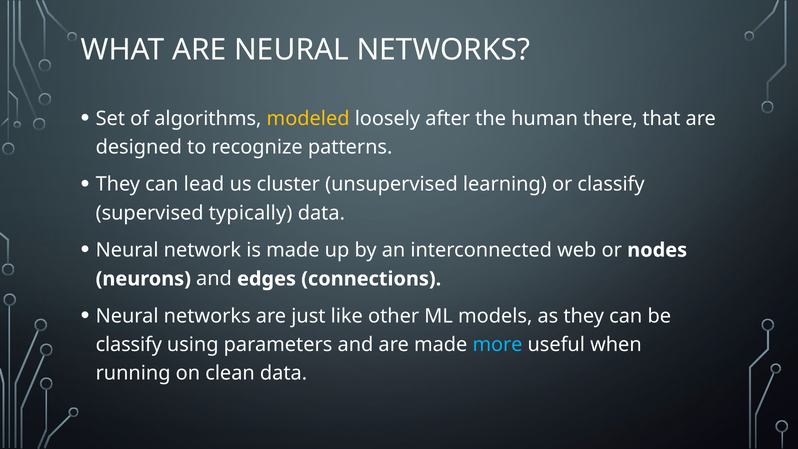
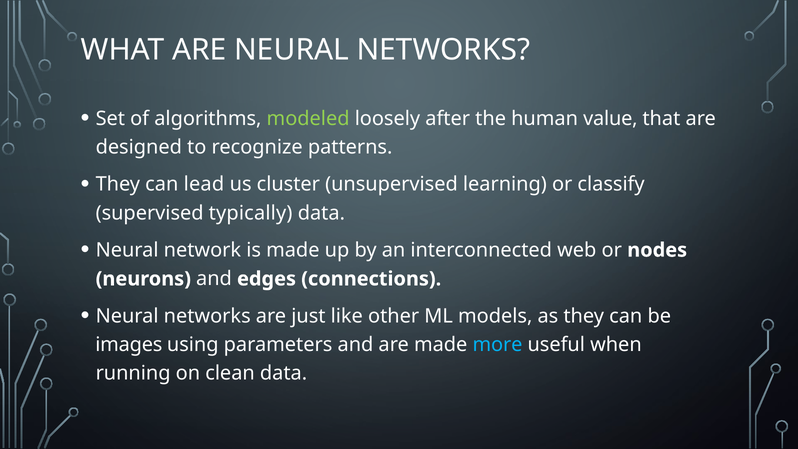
modeled colour: yellow -> light green
there: there -> value
classify at (129, 345): classify -> images
